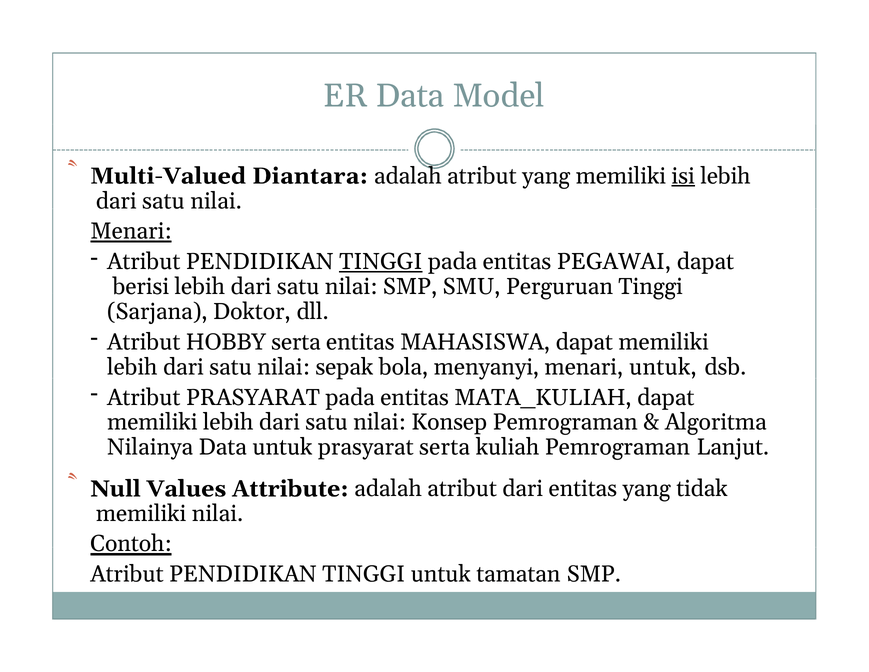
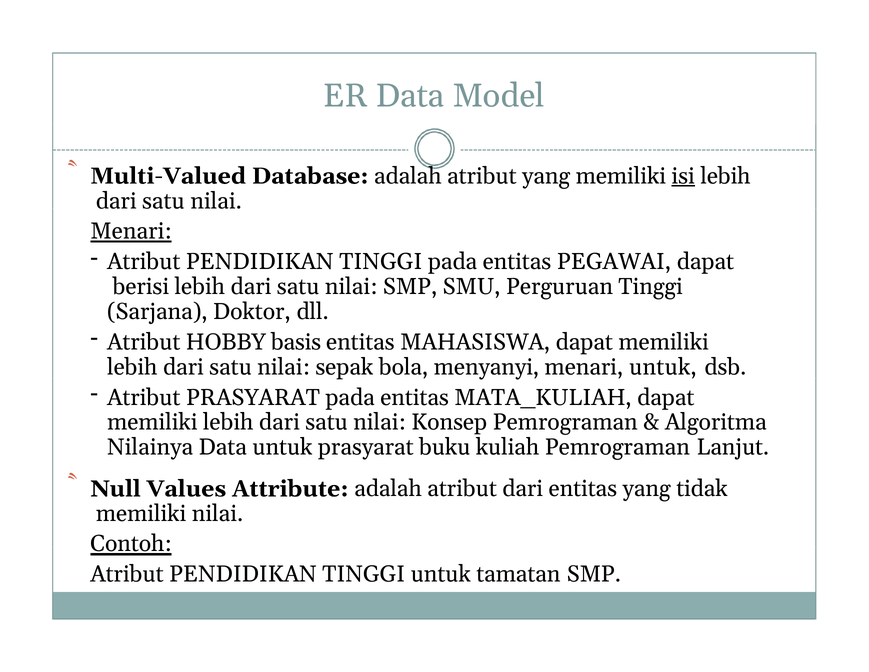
Diantara: Diantara -> Database
TINGGI at (381, 262) underline: present -> none
HOBBY serta: serta -> basis
prasyarat serta: serta -> buku
